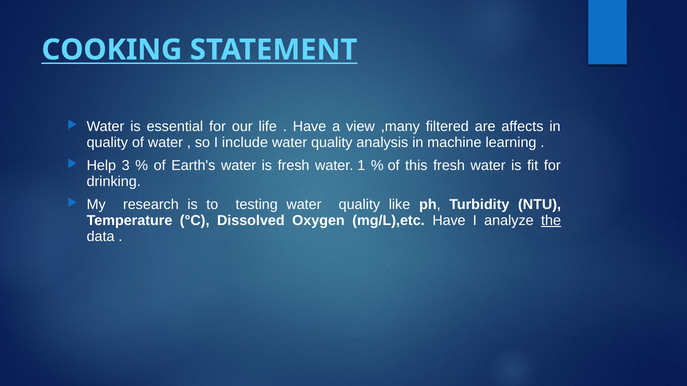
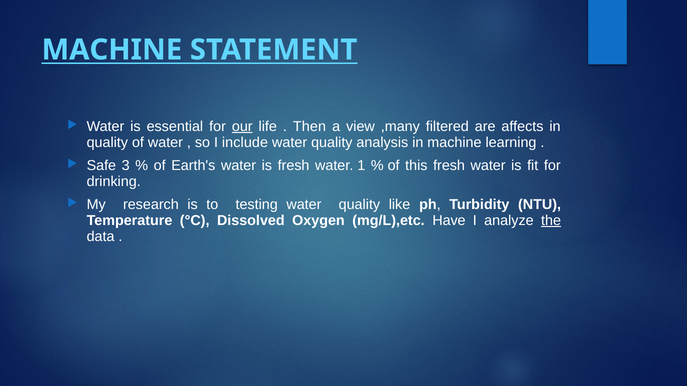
COOKING at (112, 50): COOKING -> MACHINE
our underline: none -> present
Have at (310, 126): Have -> Then
Help: Help -> Safe
